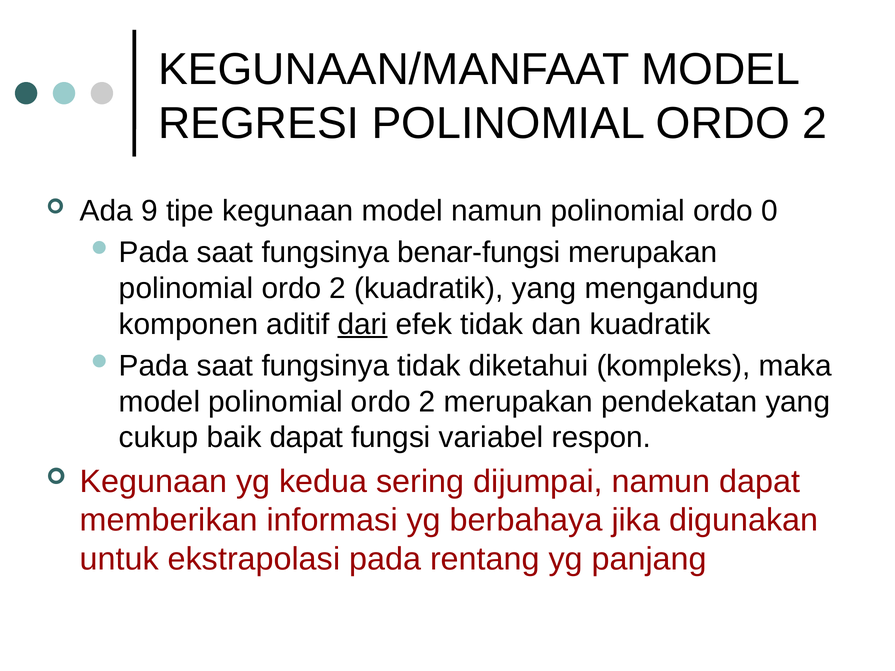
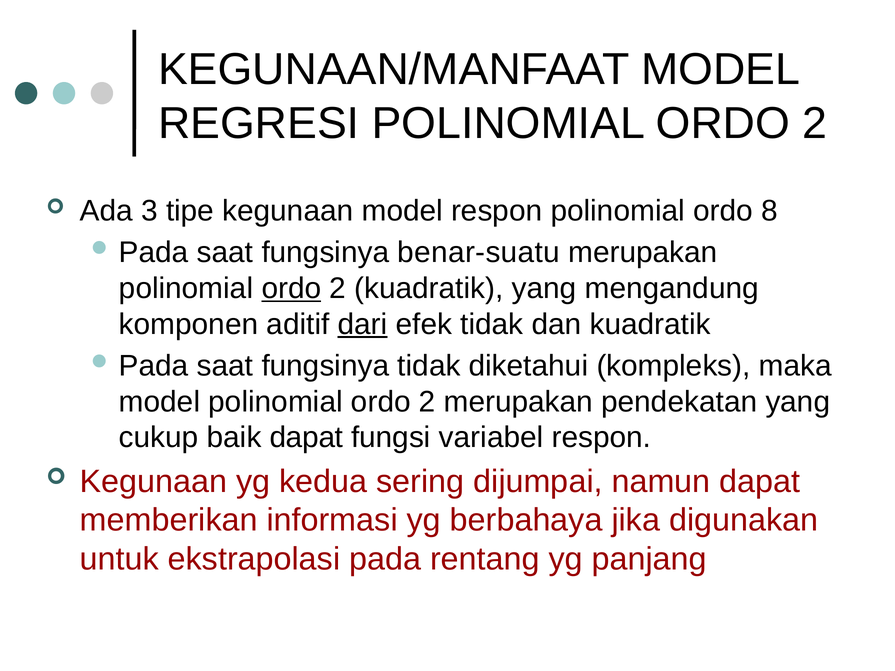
9: 9 -> 3
model namun: namun -> respon
0: 0 -> 8
benar-fungsi: benar-fungsi -> benar-suatu
ordo at (291, 288) underline: none -> present
